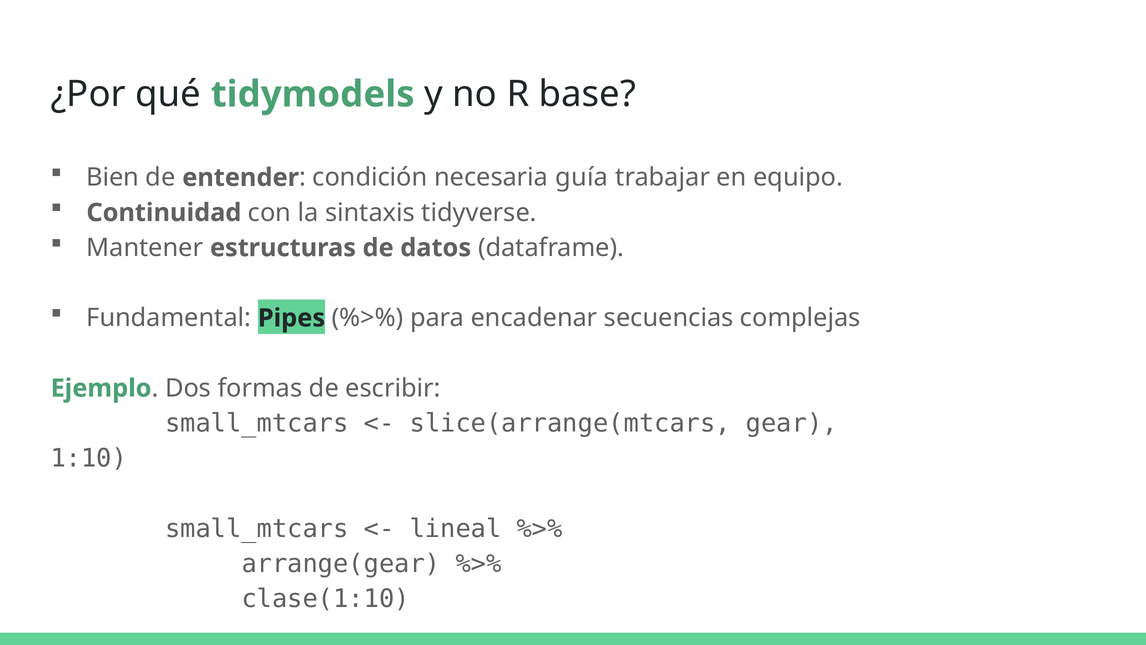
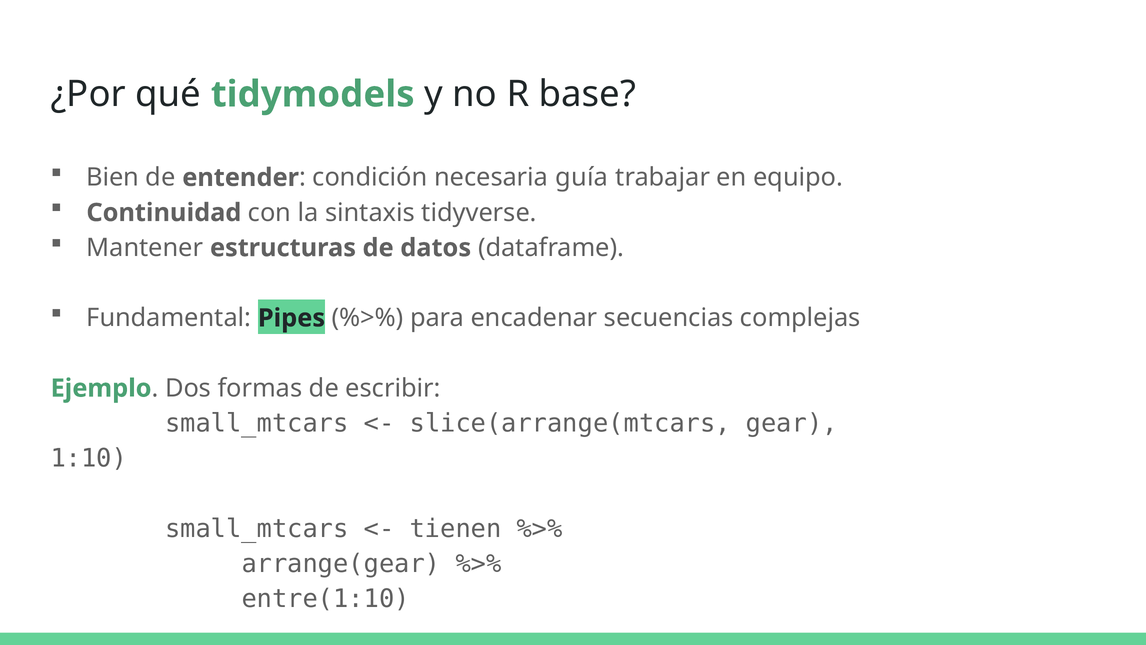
lineal: lineal -> tienen
clase(1:10: clase(1:10 -> entre(1:10
